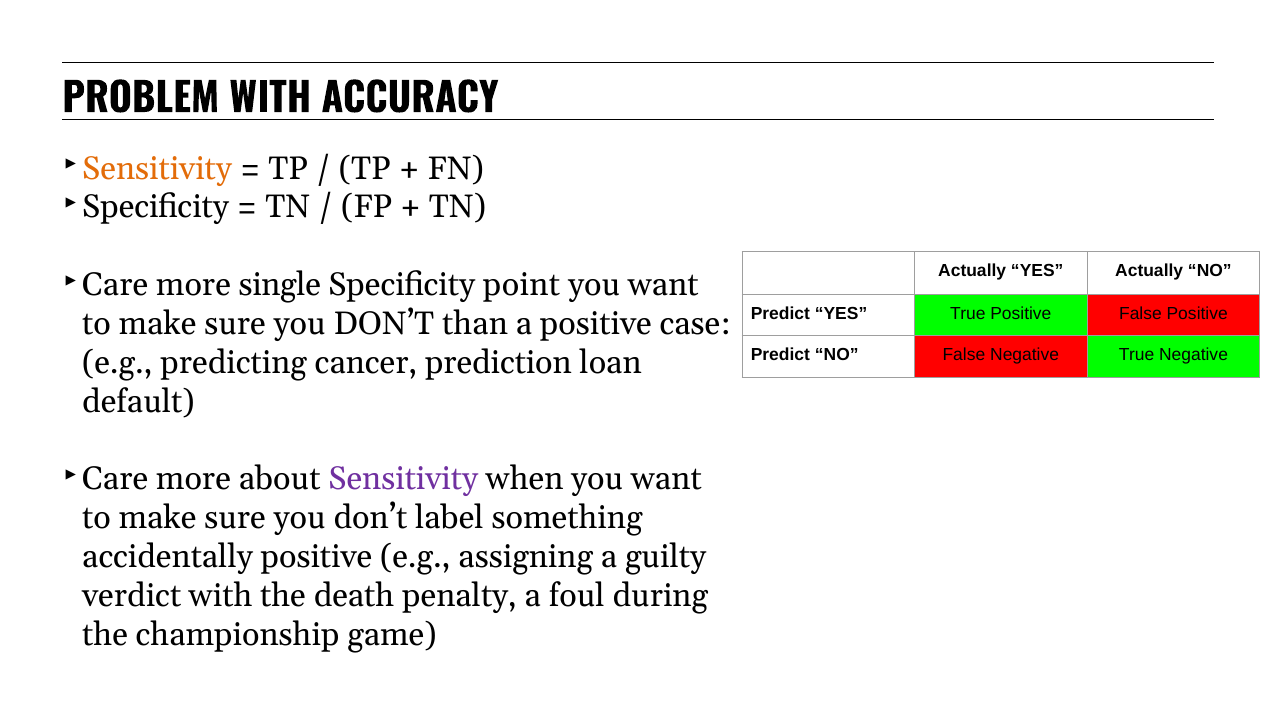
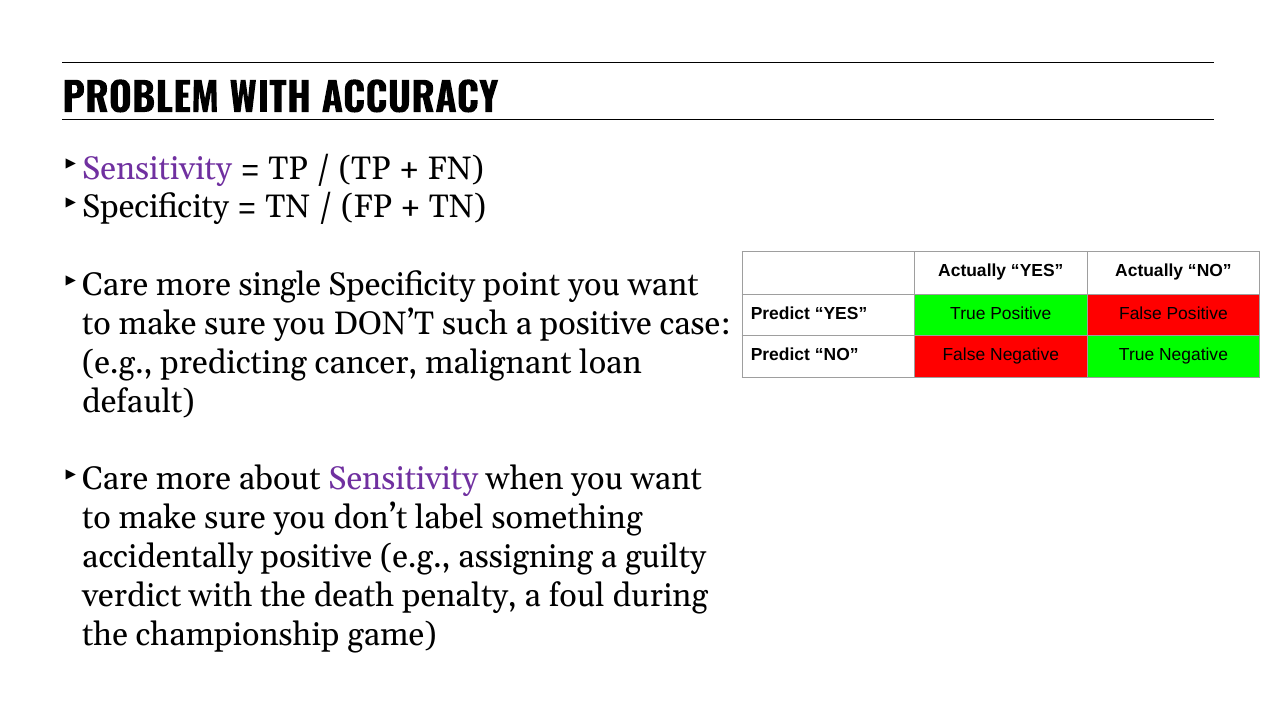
Sensitivity at (157, 169) colour: orange -> purple
than: than -> such
prediction: prediction -> malignant
